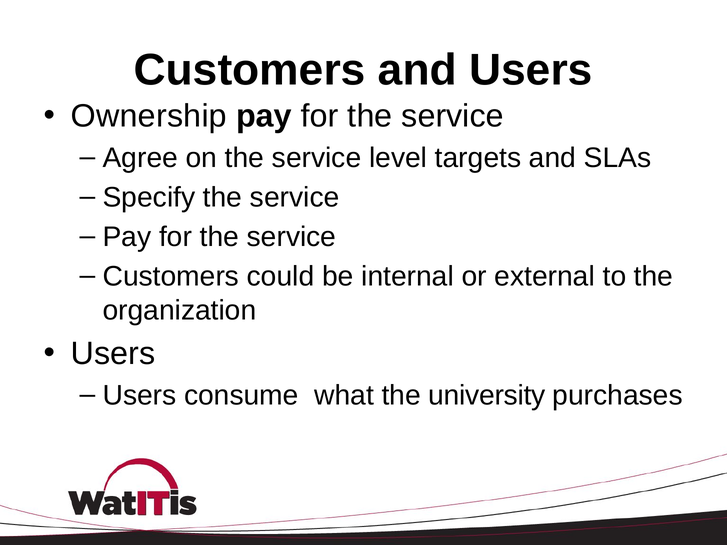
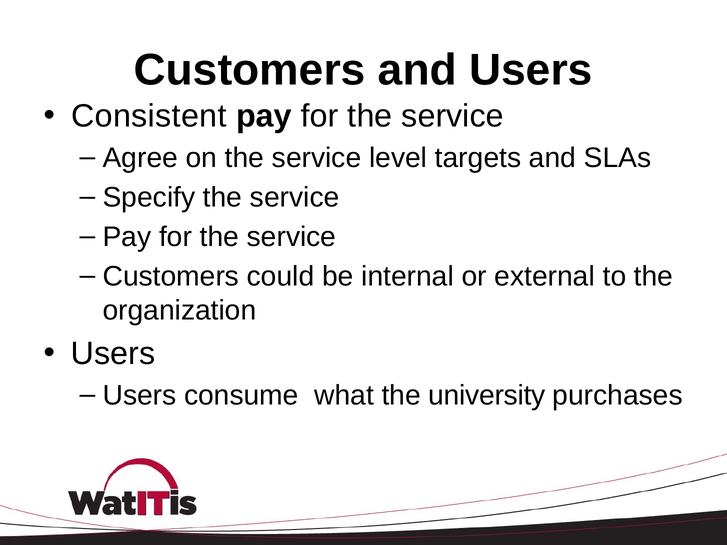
Ownership: Ownership -> Consistent
